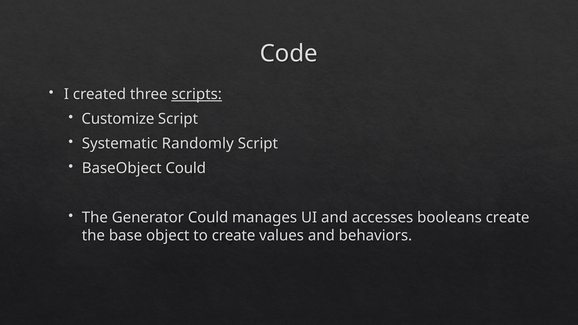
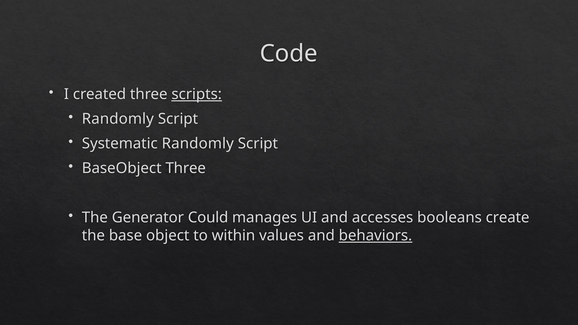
Customize at (118, 119): Customize -> Randomly
BaseObject Could: Could -> Three
to create: create -> within
behaviors underline: none -> present
